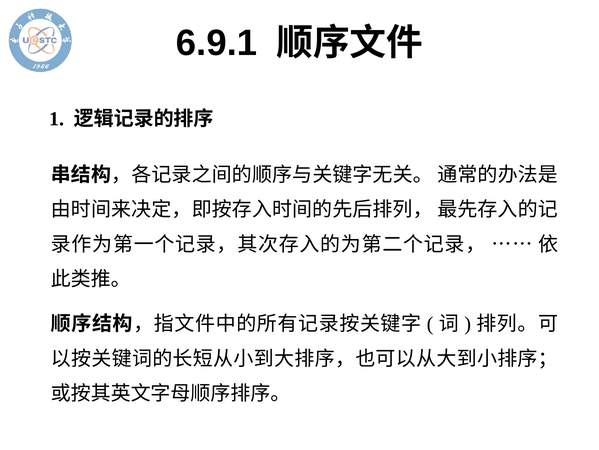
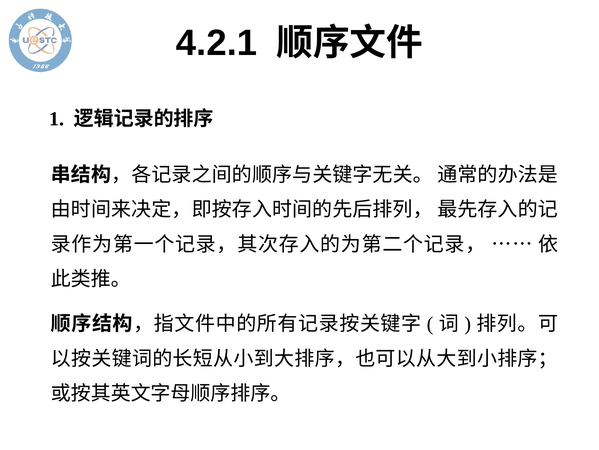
6.9.1: 6.9.1 -> 4.2.1
